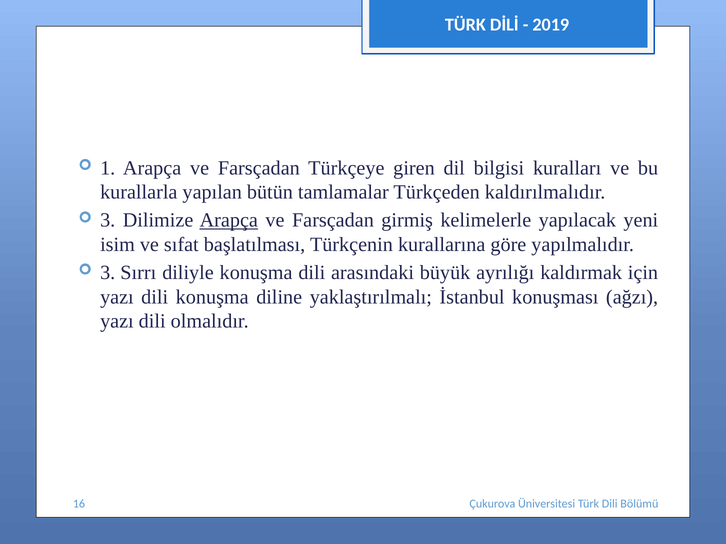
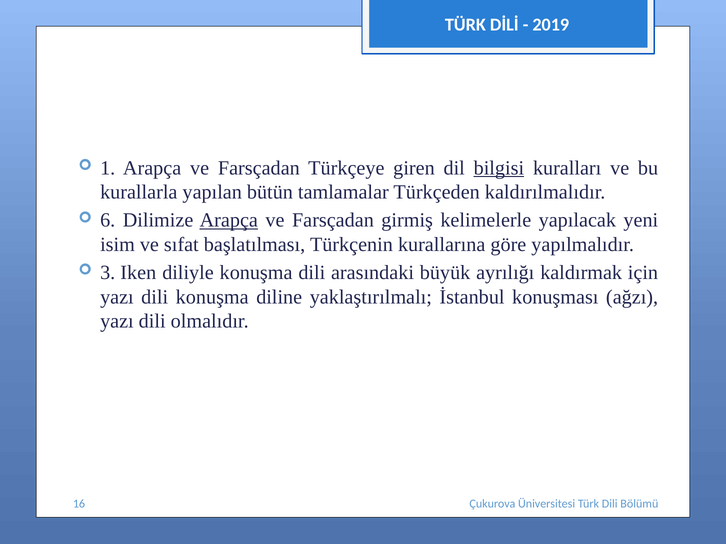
bilgisi underline: none -> present
3 at (108, 221): 3 -> 6
Sırrı: Sırrı -> Iken
